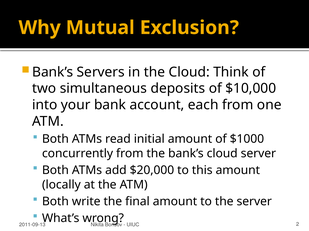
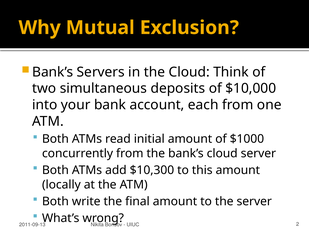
$20,000: $20,000 -> $10,300
